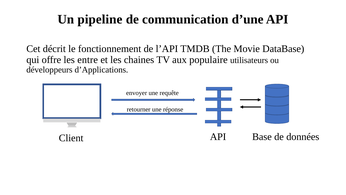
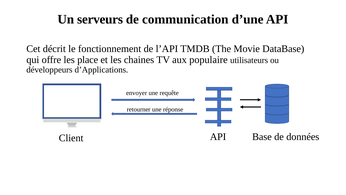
pipeline: pipeline -> serveurs
entre: entre -> place
